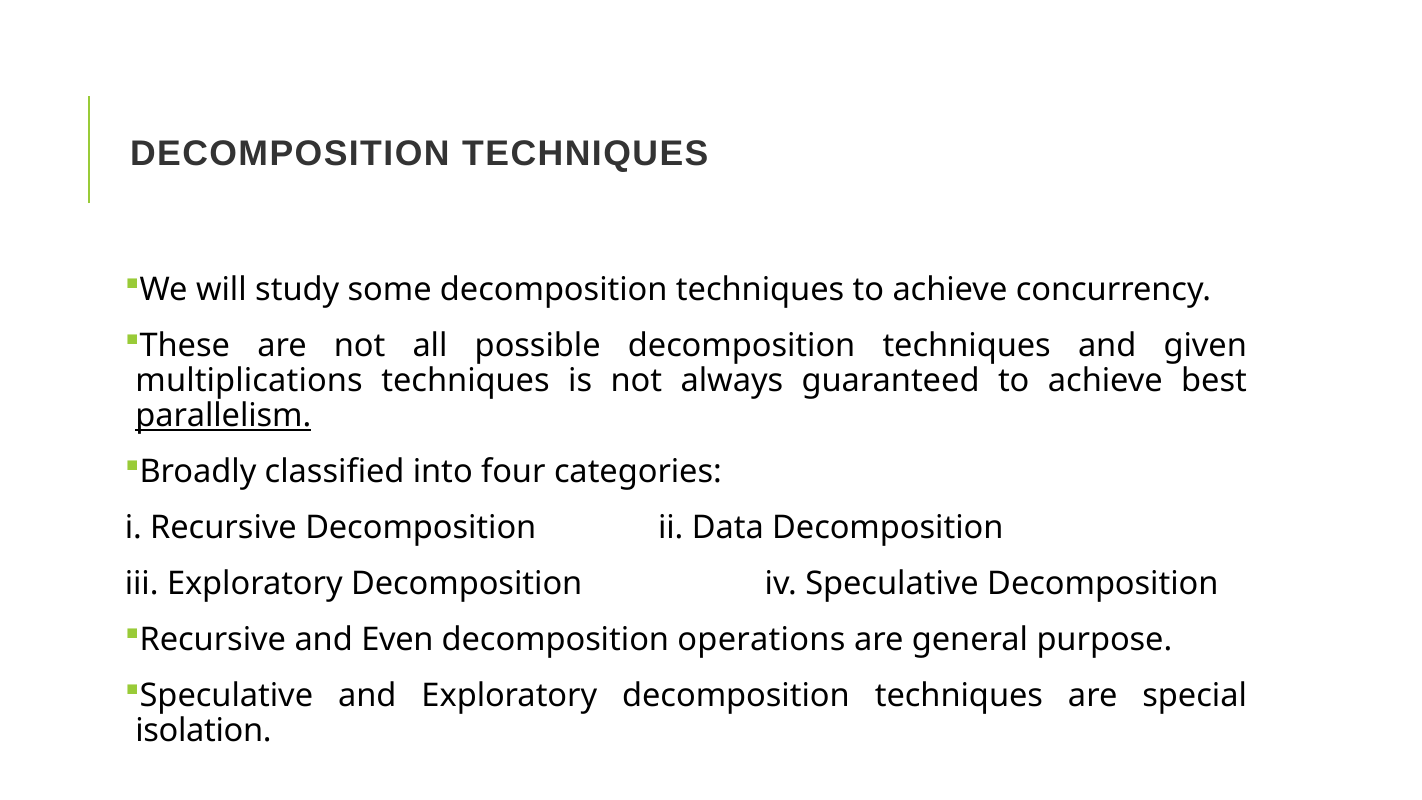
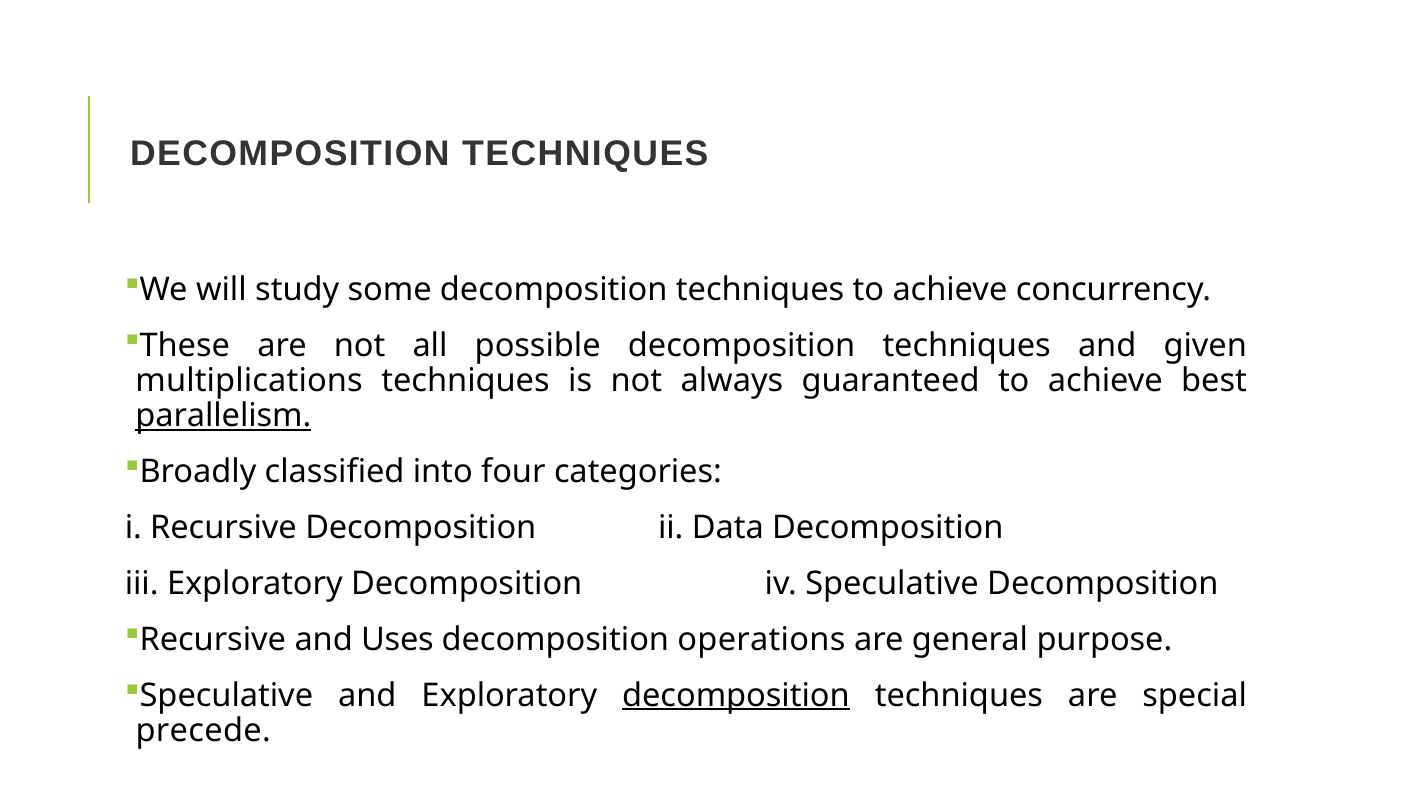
Even: Even -> Uses
decomposition at (736, 695) underline: none -> present
isolation: isolation -> precede
